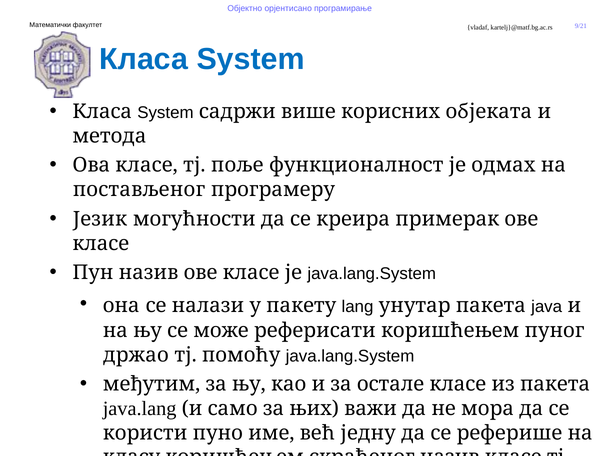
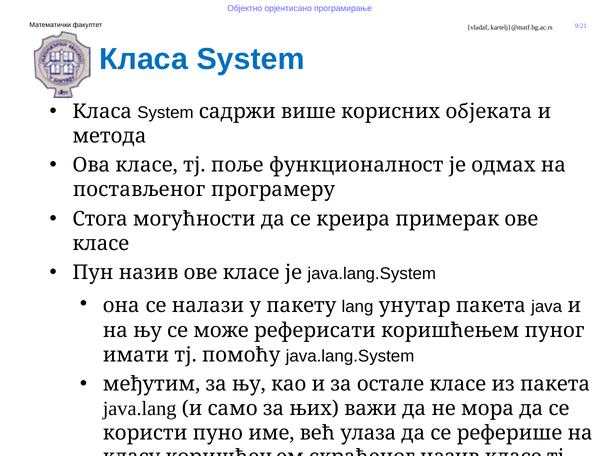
Језик: Језик -> Стога
држао: држао -> имати
једну: једну -> улаза
